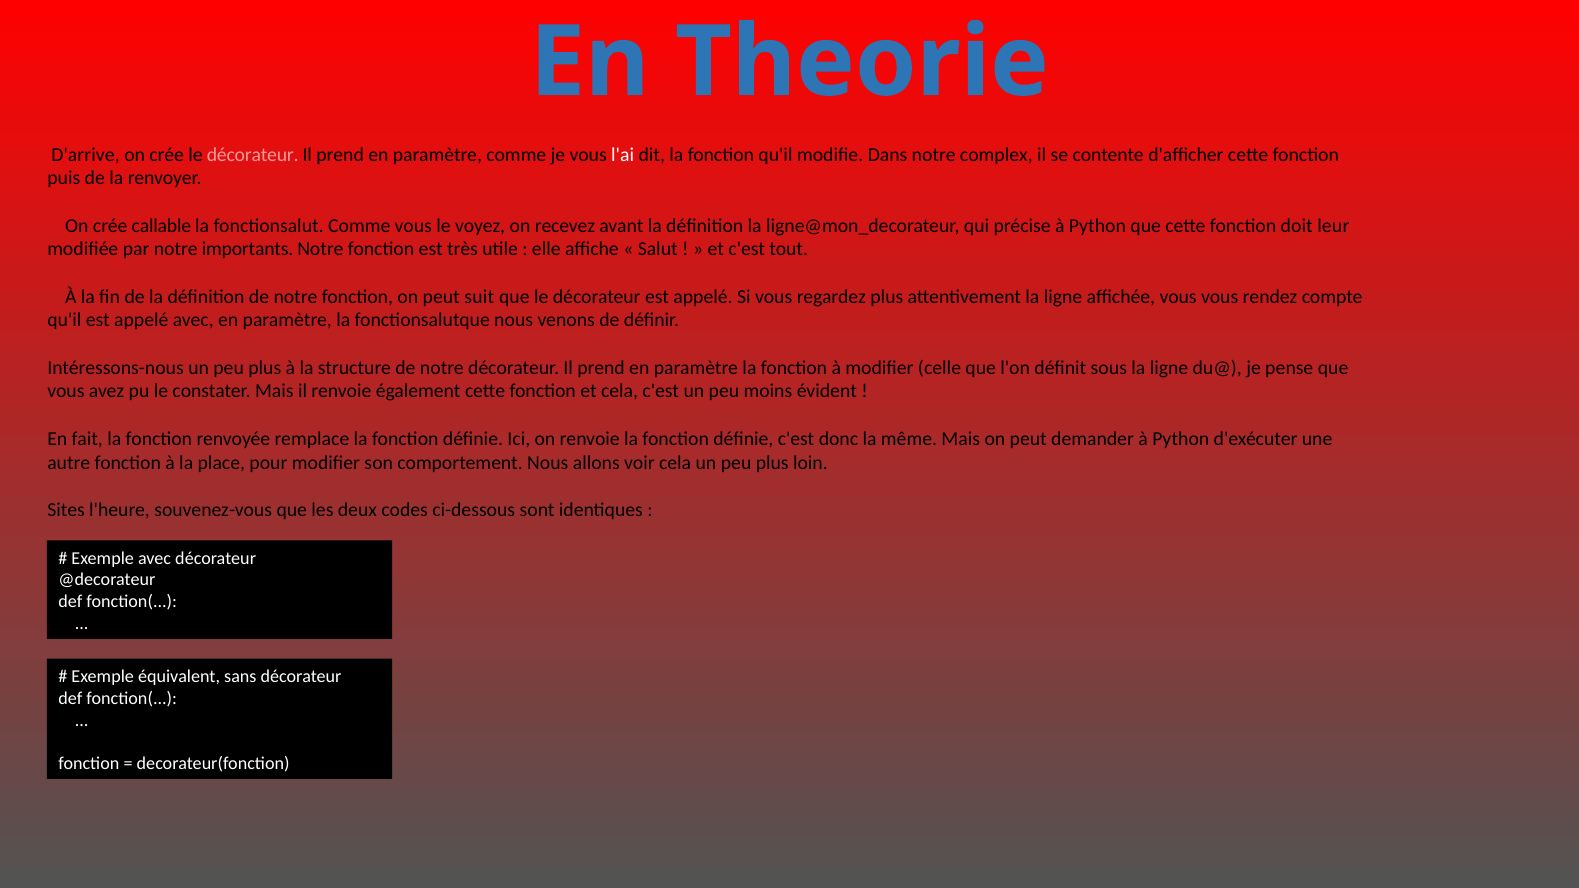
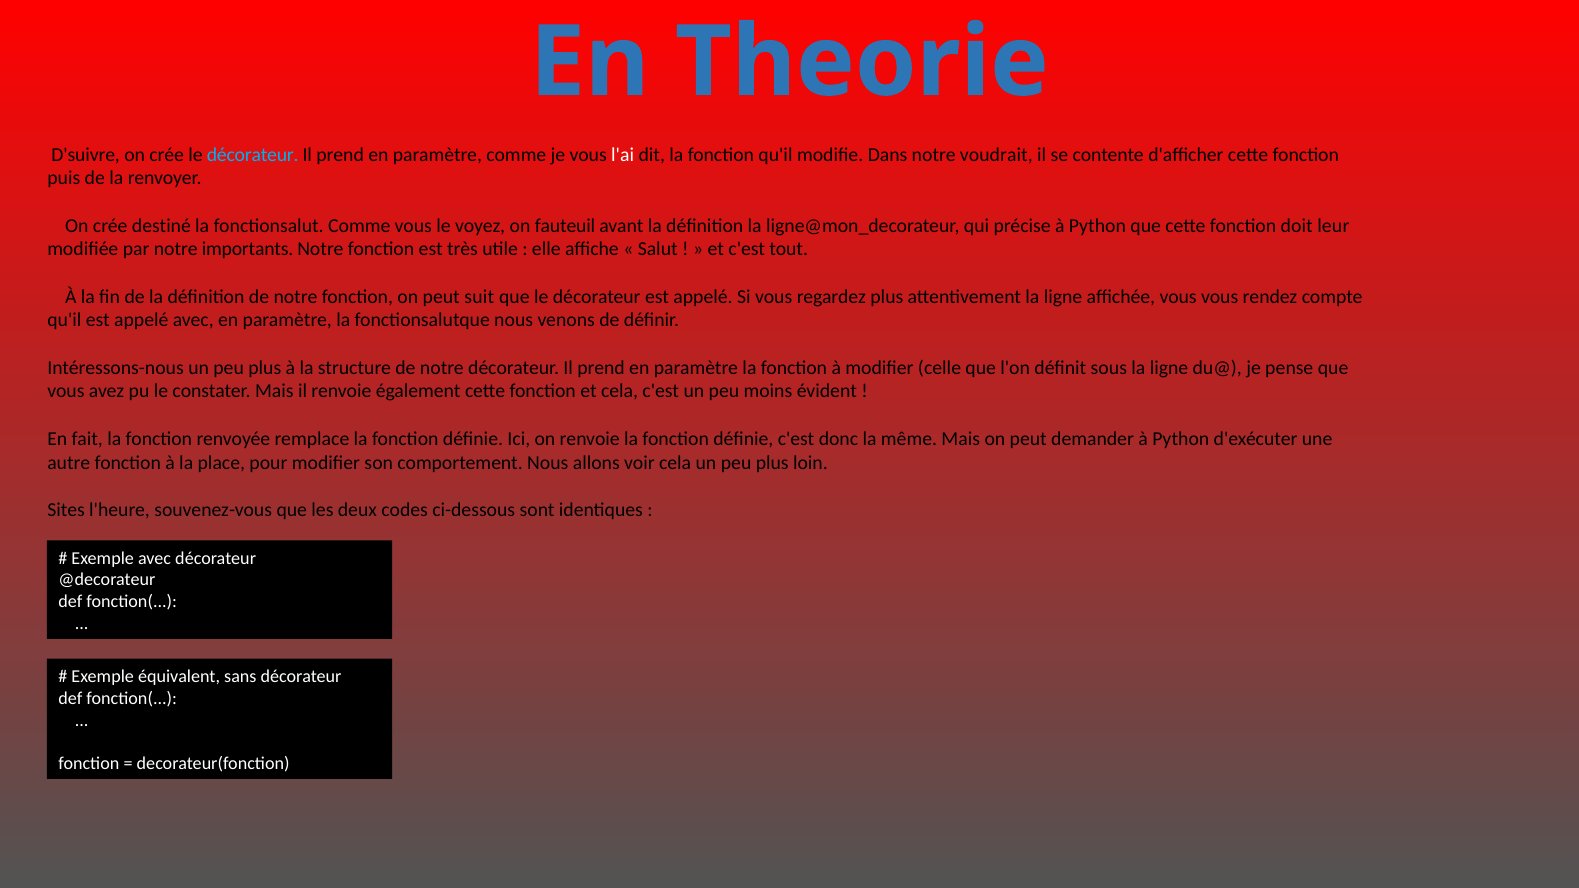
D'arrive: D'arrive -> D'suivre
décorateur at (253, 155) colour: pink -> light blue
complex: complex -> voudrait
callable: callable -> destiné
recevez: recevez -> fauteuil
